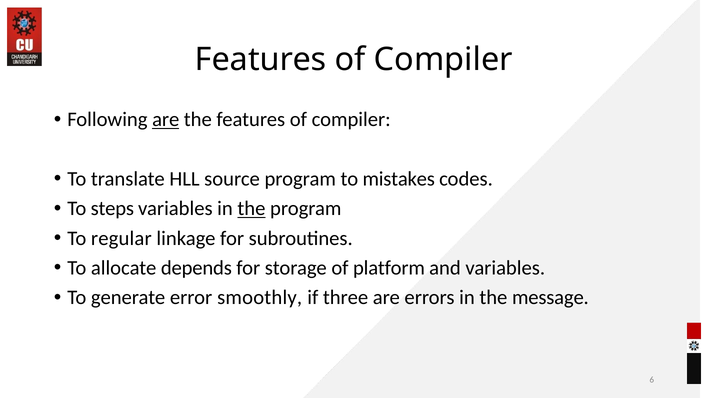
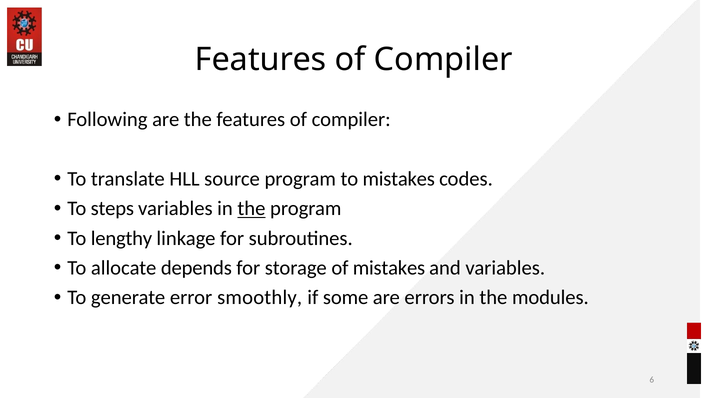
are at (166, 120) underline: present -> none
regular: regular -> lengthy
of platform: platform -> mistakes
three: three -> some
message: message -> modules
